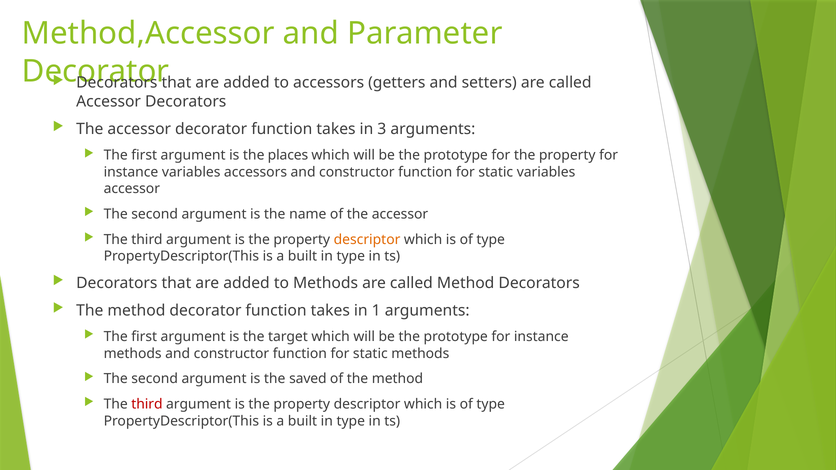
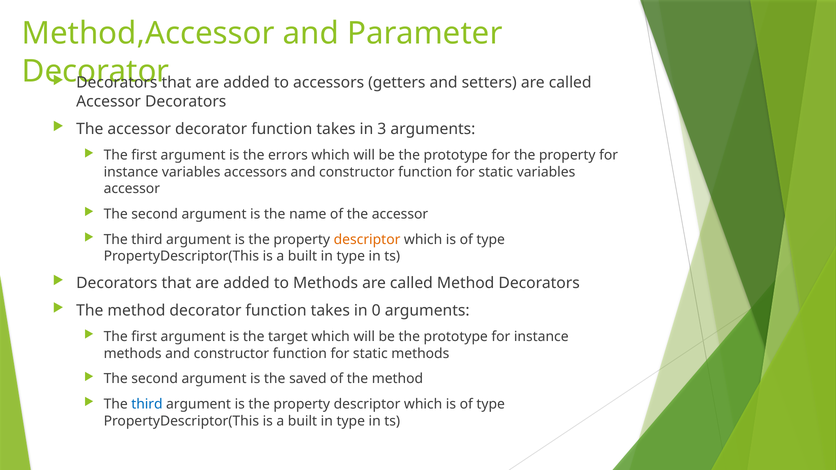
places: places -> errors
1: 1 -> 0
third at (147, 405) colour: red -> blue
